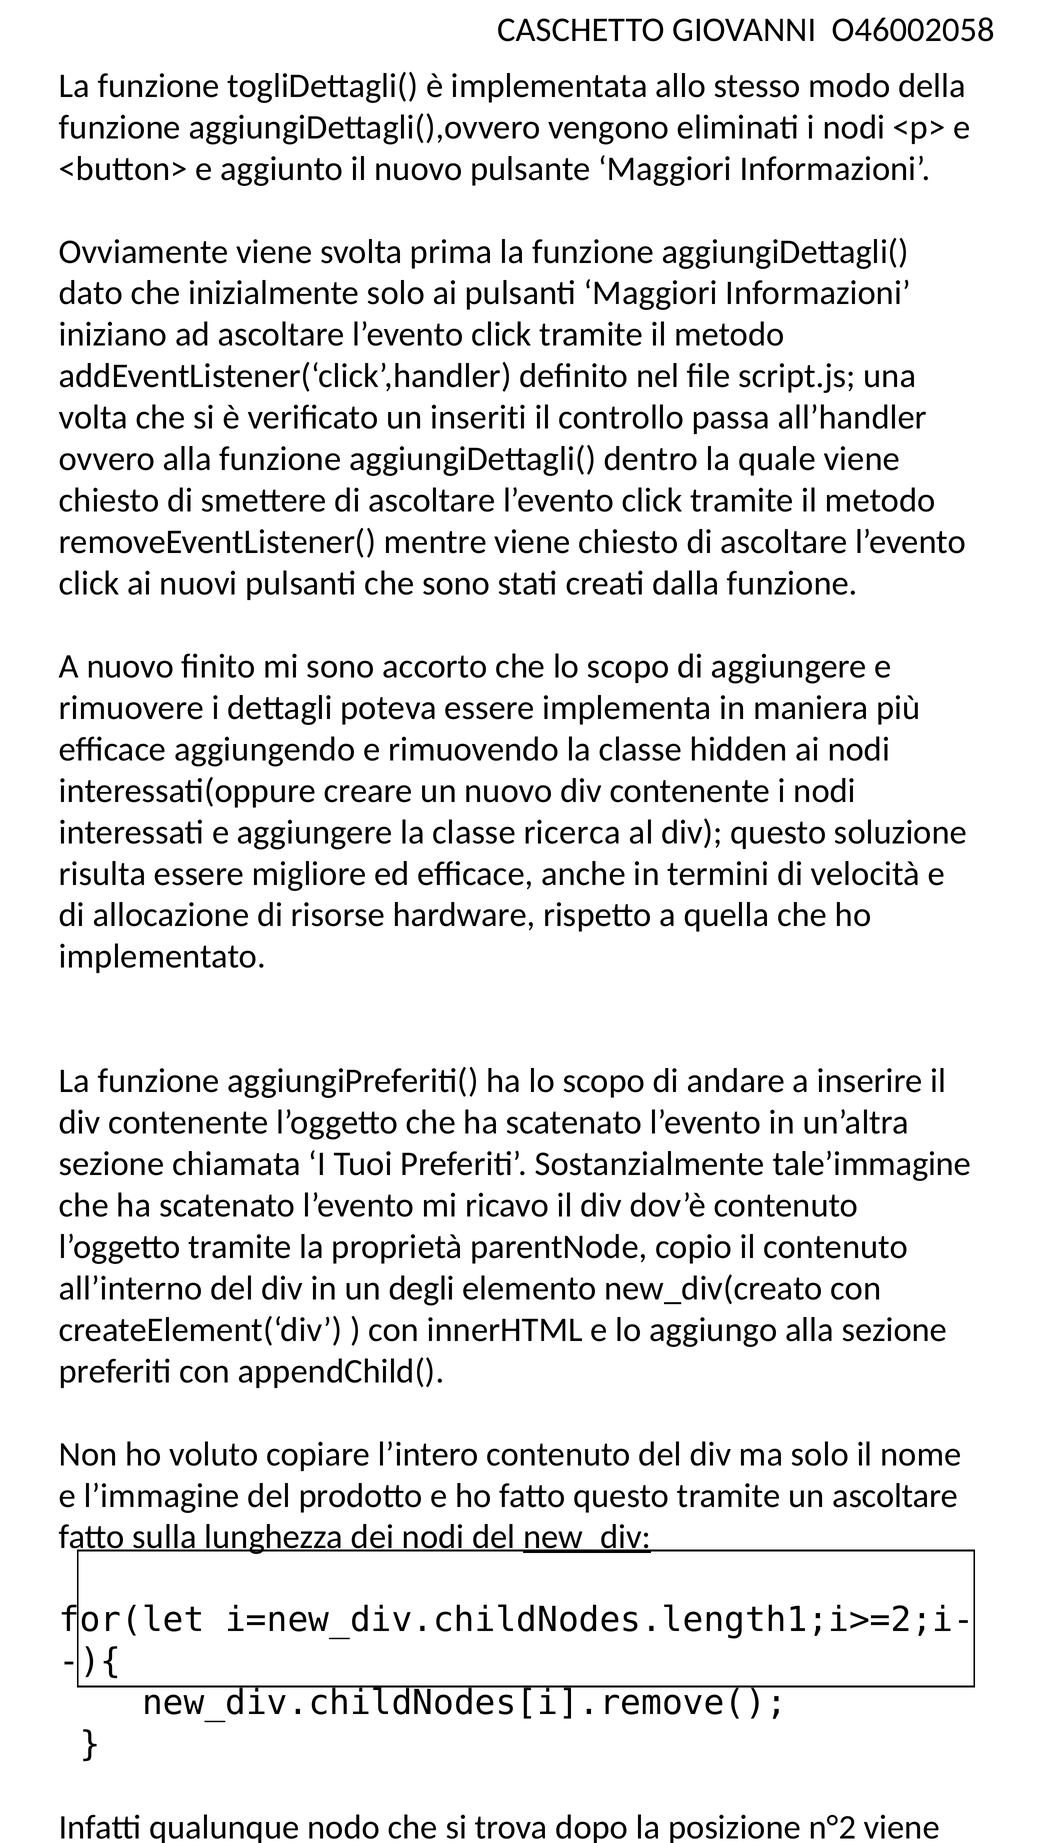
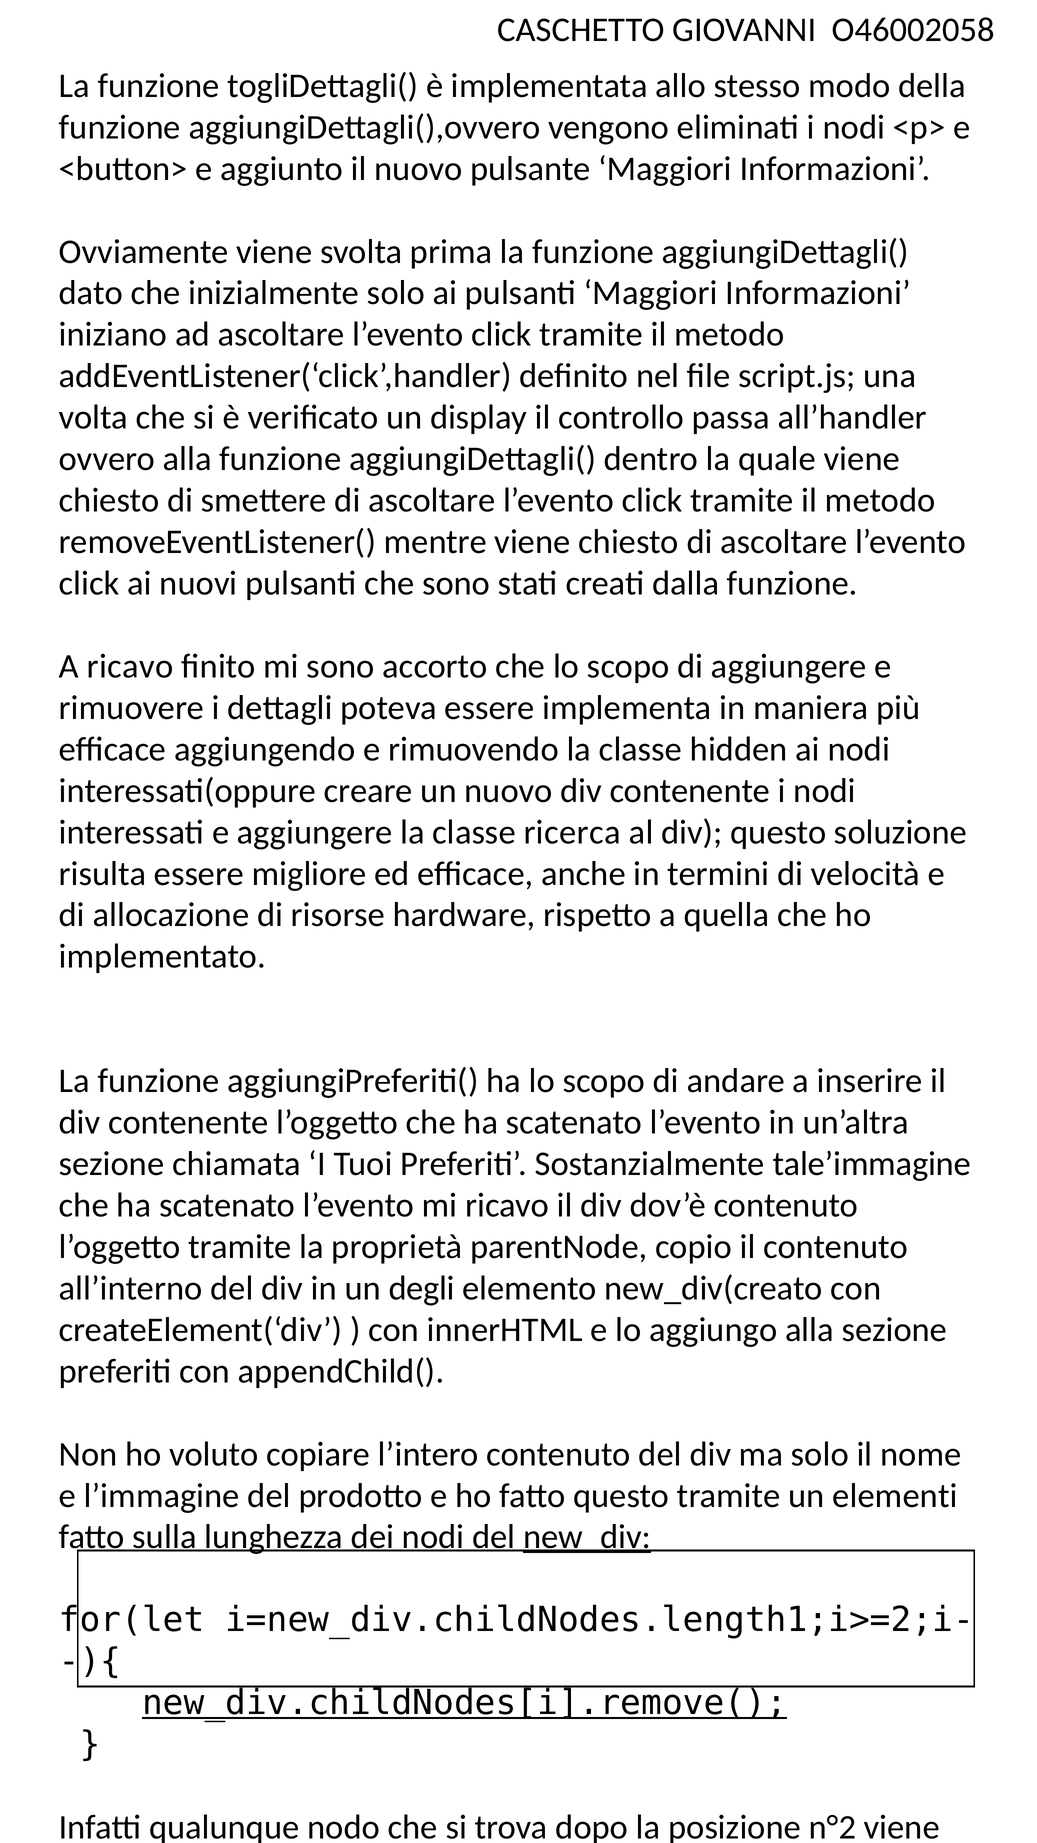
inseriti: inseriti -> display
A nuovo: nuovo -> ricavo
un ascoltare: ascoltare -> elementi
new_div.childNodes[i].remove( underline: none -> present
